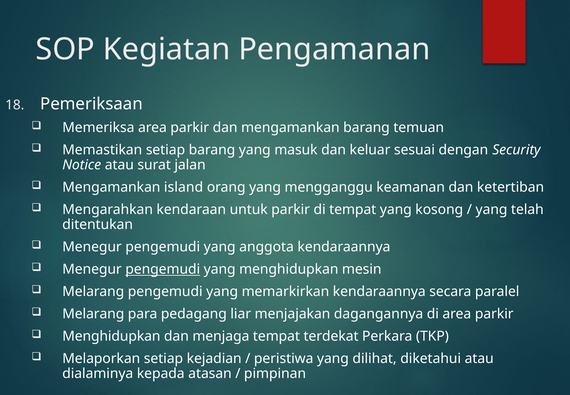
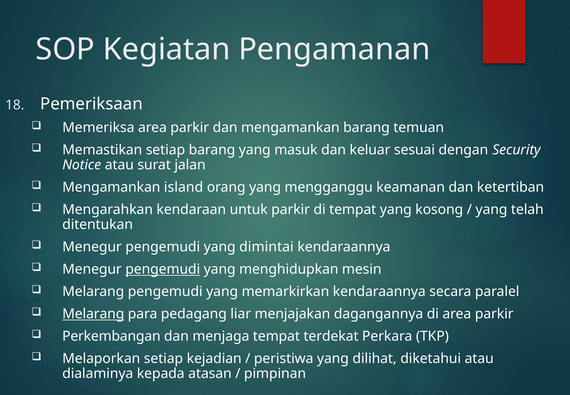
anggota: anggota -> dimintai
Melarang at (93, 314) underline: none -> present
Menghidupkan at (111, 336): Menghidupkan -> Perkembangan
